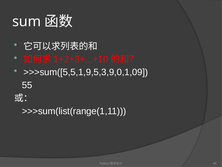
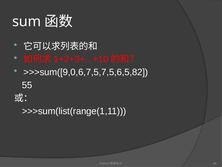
>>>sum([5,5,1,9,5,3,9,0,1,09: >>>sum([5,5,1,9,5,3,9,0,1,09 -> >>>sum([9,0,6,7,5,7,5,6,5,82
